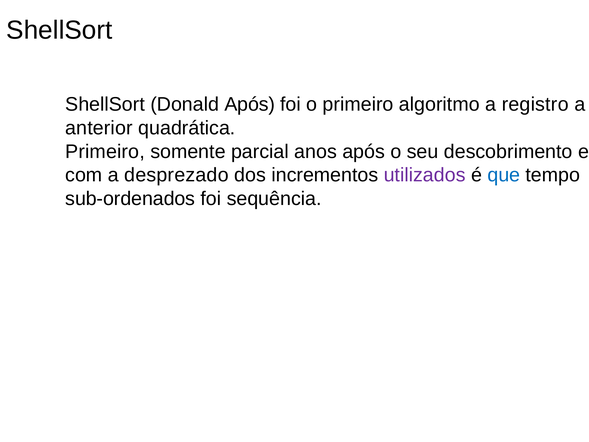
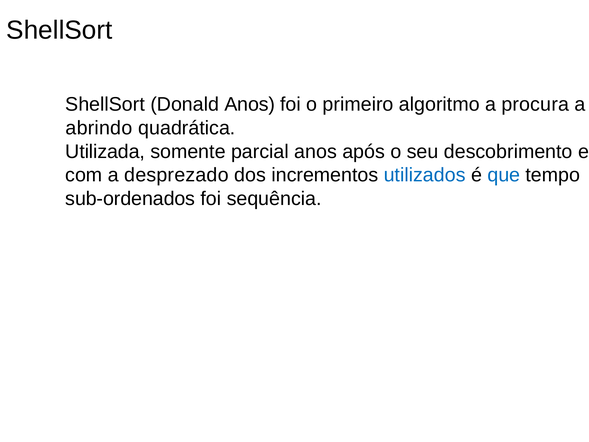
Donald Após: Após -> Anos
registro: registro -> procura
anterior: anterior -> abrindo
Primeiro at (105, 152): Primeiro -> Utilizada
utilizados colour: purple -> blue
